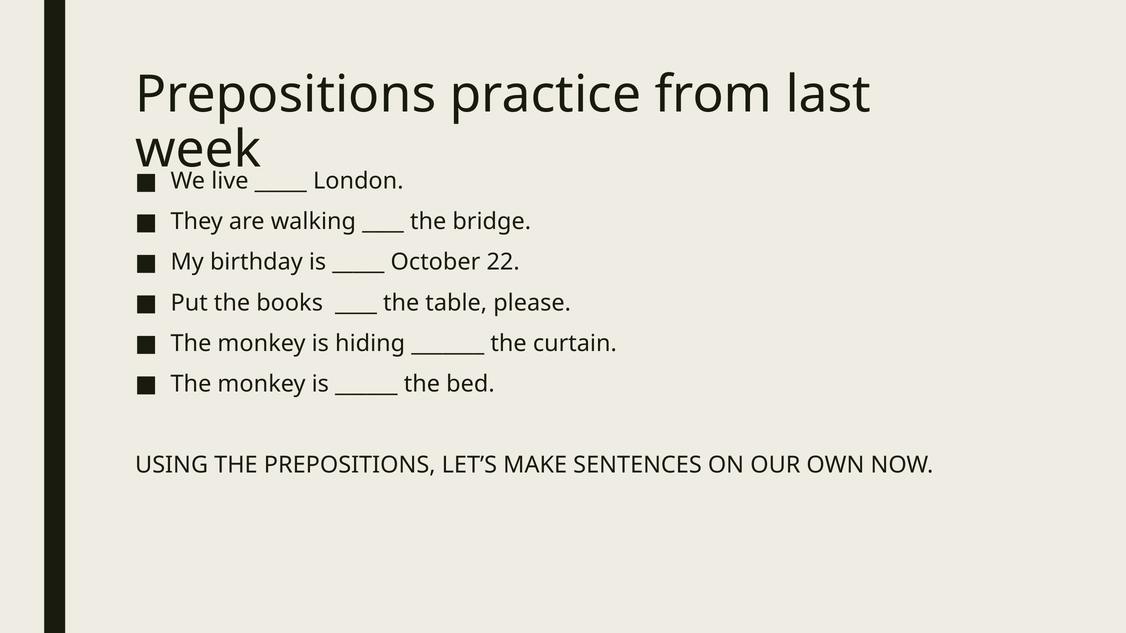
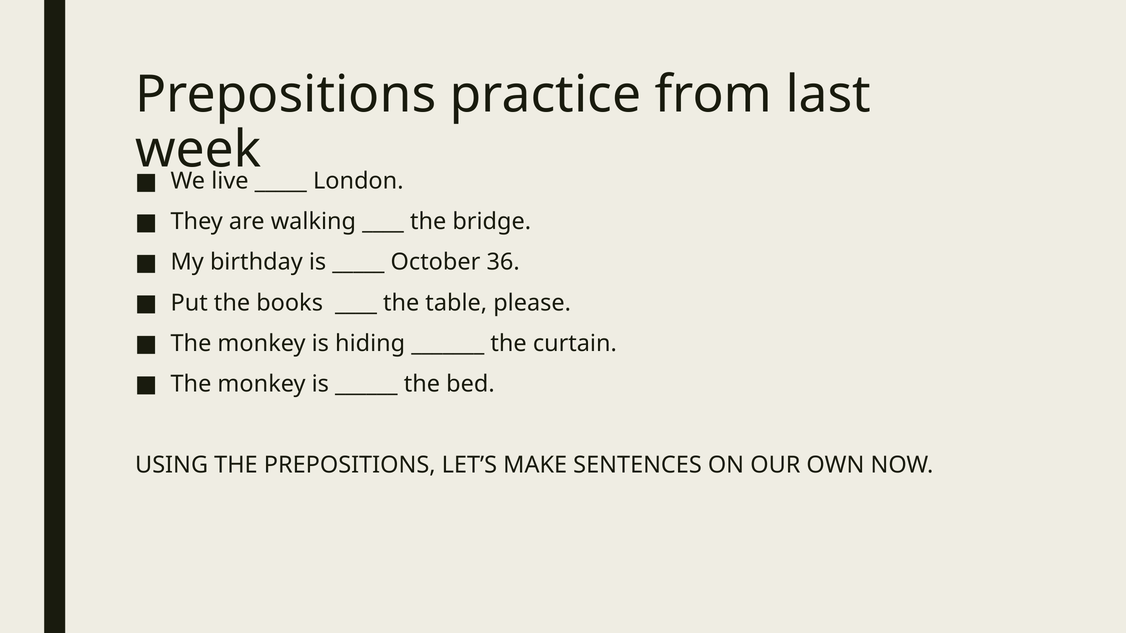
22: 22 -> 36
